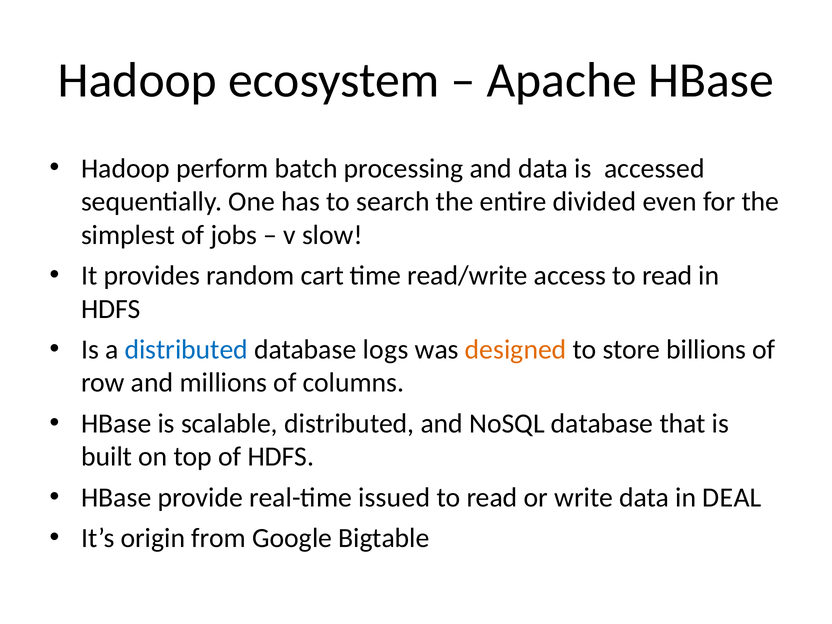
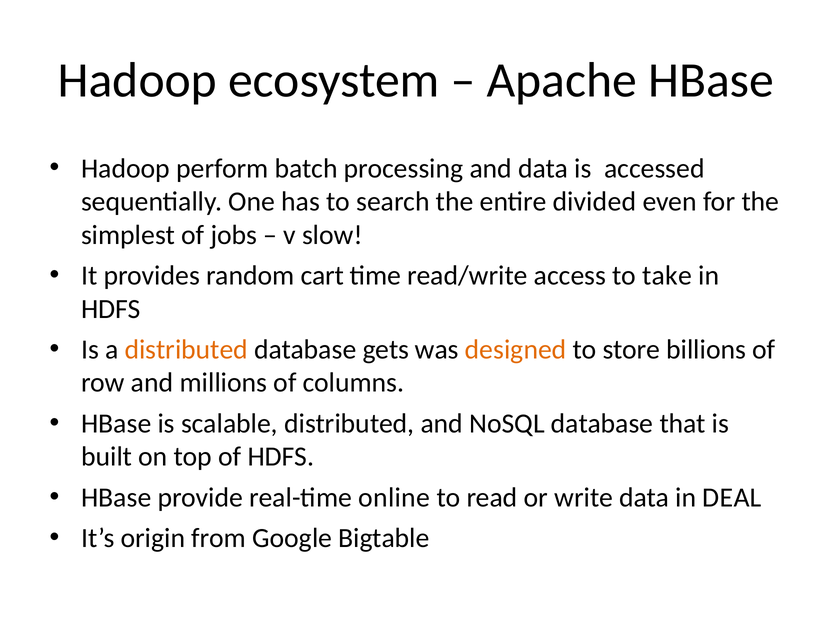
access to read: read -> take
distributed at (186, 350) colour: blue -> orange
logs: logs -> gets
issued: issued -> online
